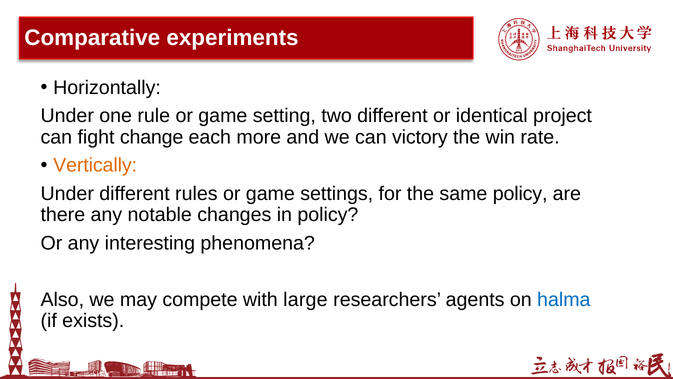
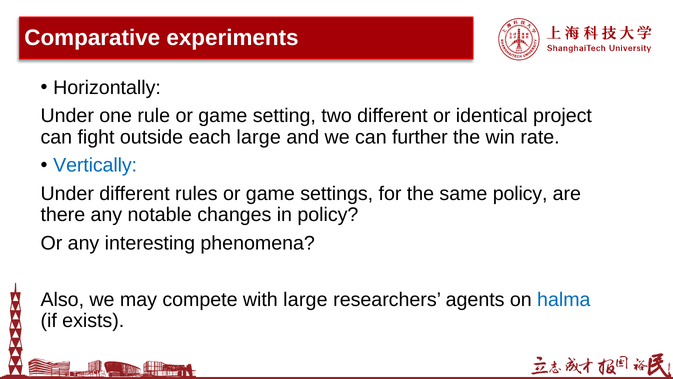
change: change -> outside
each more: more -> large
victory: victory -> further
Vertically colour: orange -> blue
